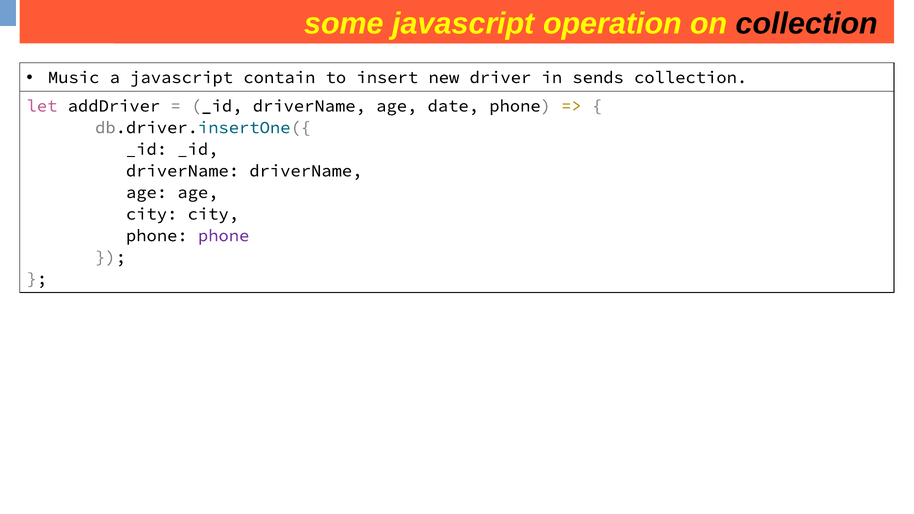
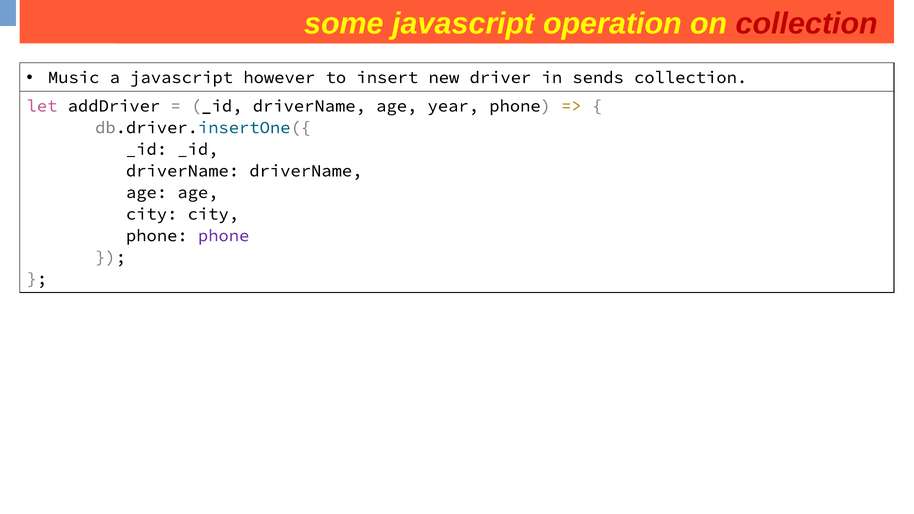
collection at (807, 24) colour: black -> red
contain: contain -> however
date: date -> year
